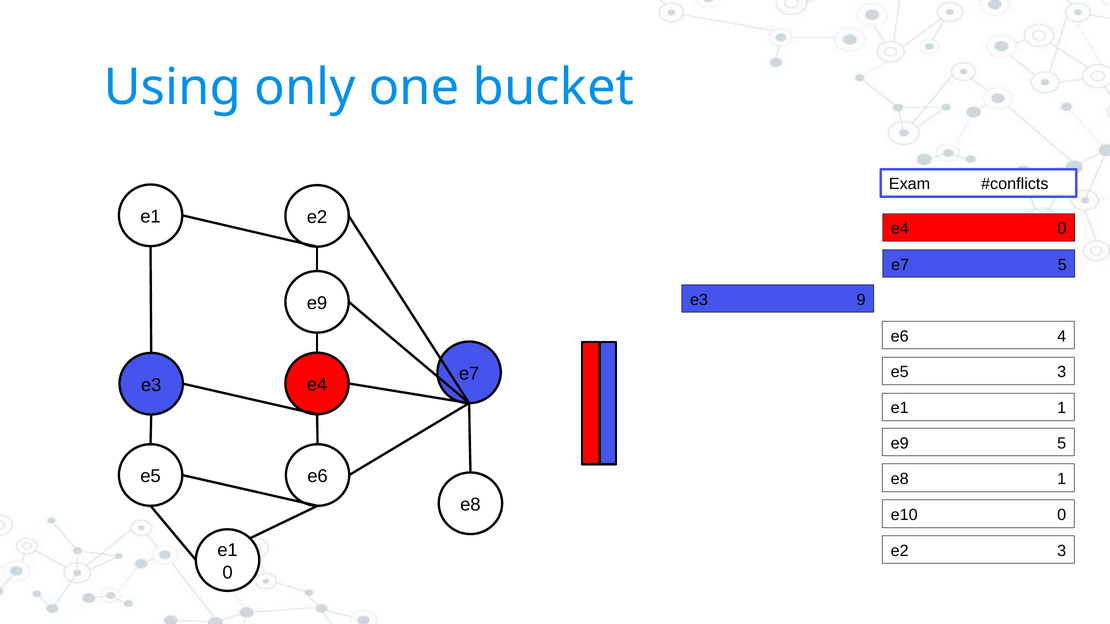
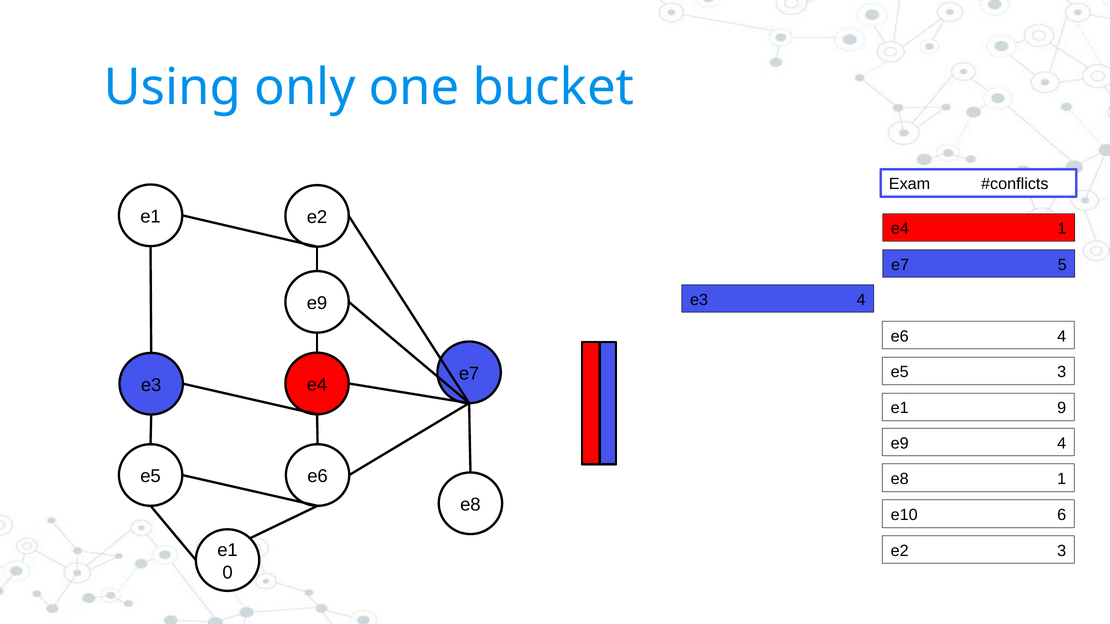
e4 0: 0 -> 1
e3 9: 9 -> 4
e1 1: 1 -> 9
e9 5: 5 -> 4
e10 0: 0 -> 6
